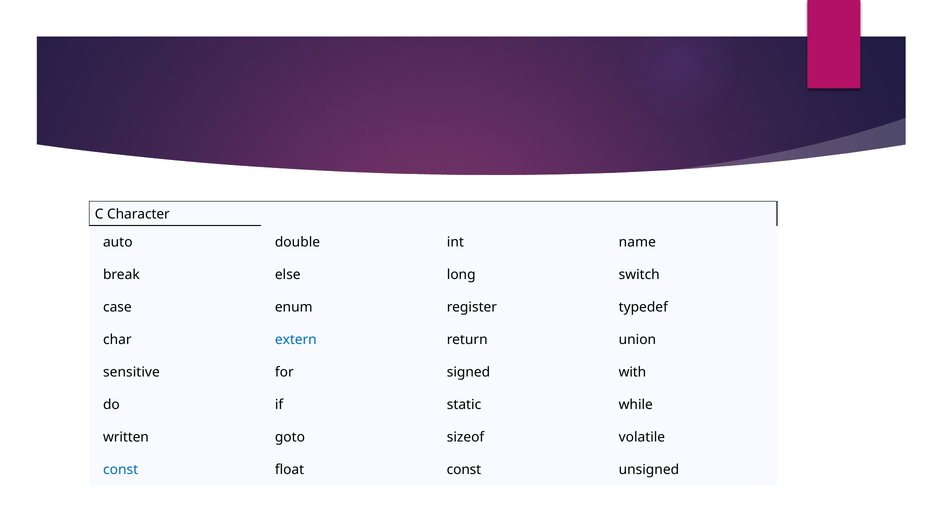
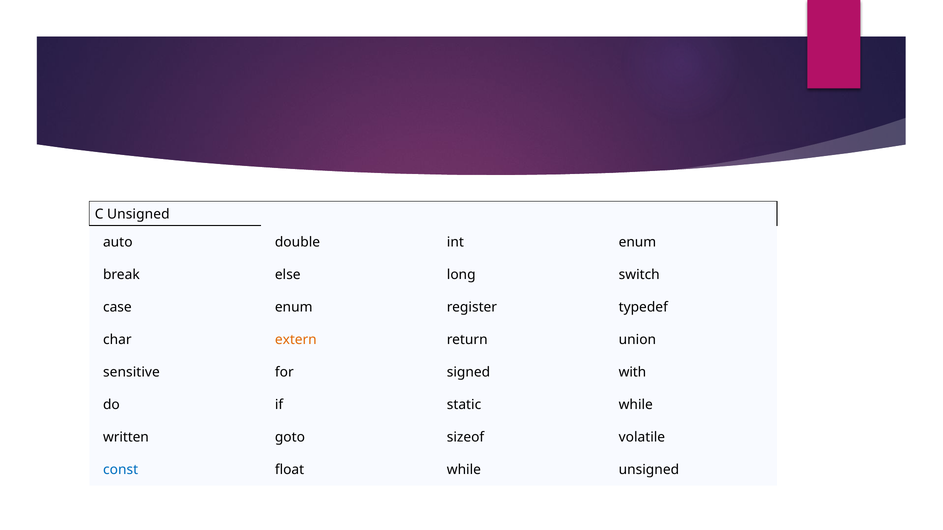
C Character: Character -> Unsigned
int name: name -> enum
extern colour: blue -> orange
float const: const -> while
